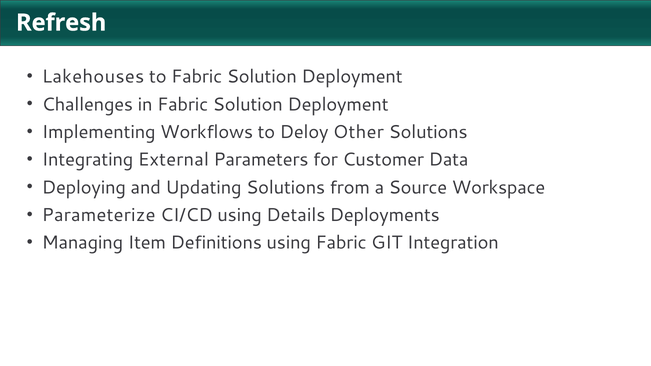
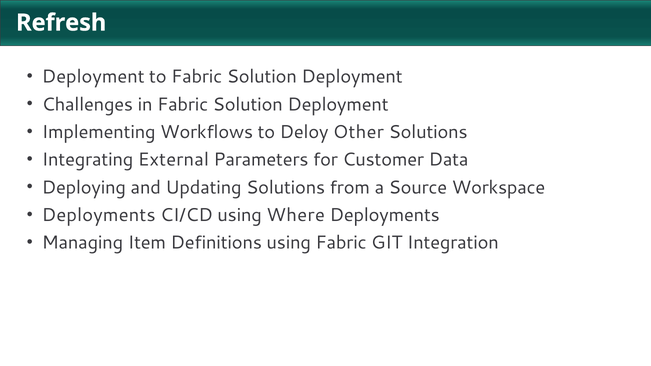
Lakehouses at (93, 77): Lakehouses -> Deployment
Parameterize at (99, 215): Parameterize -> Deployments
Details: Details -> Where
